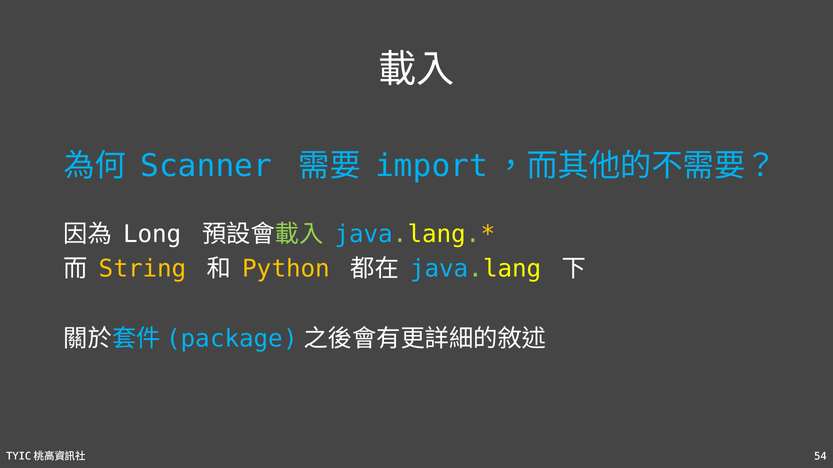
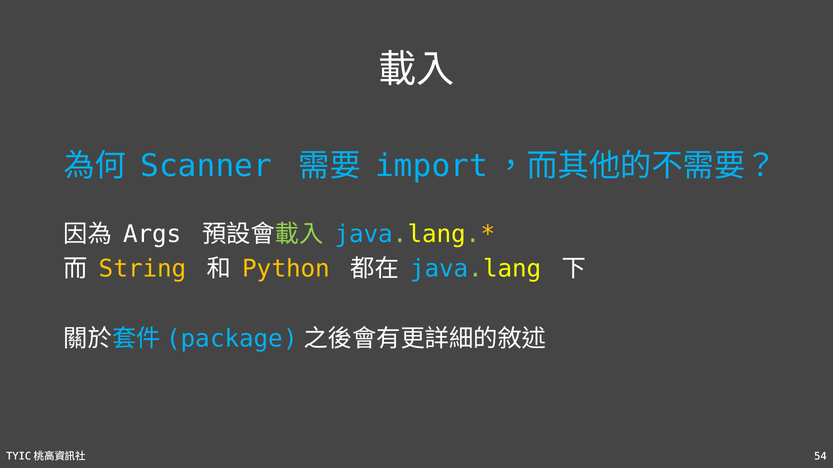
Long: Long -> Args
